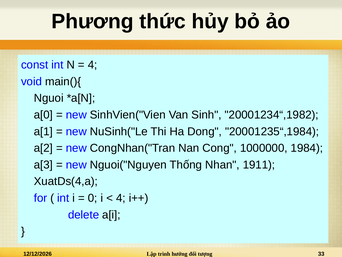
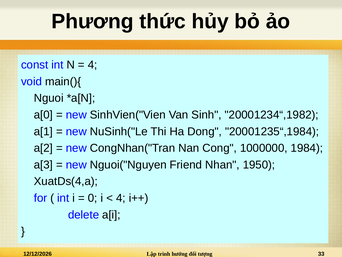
Thống: Thống -> Friend
1911: 1911 -> 1950
